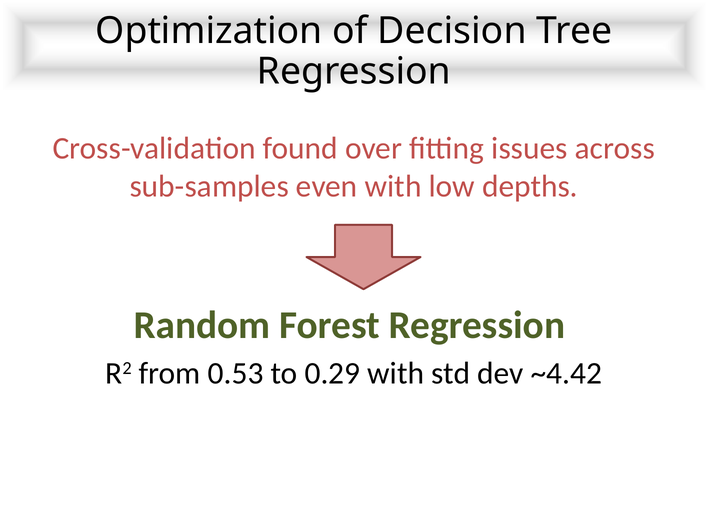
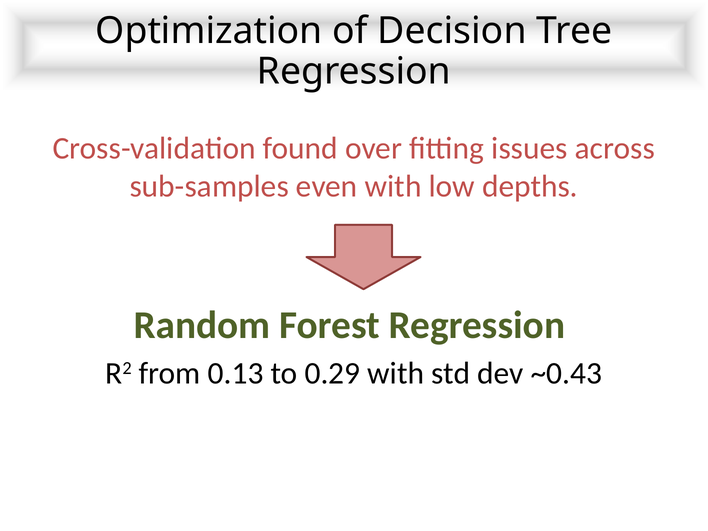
0.53: 0.53 -> 0.13
~4.42: ~4.42 -> ~0.43
